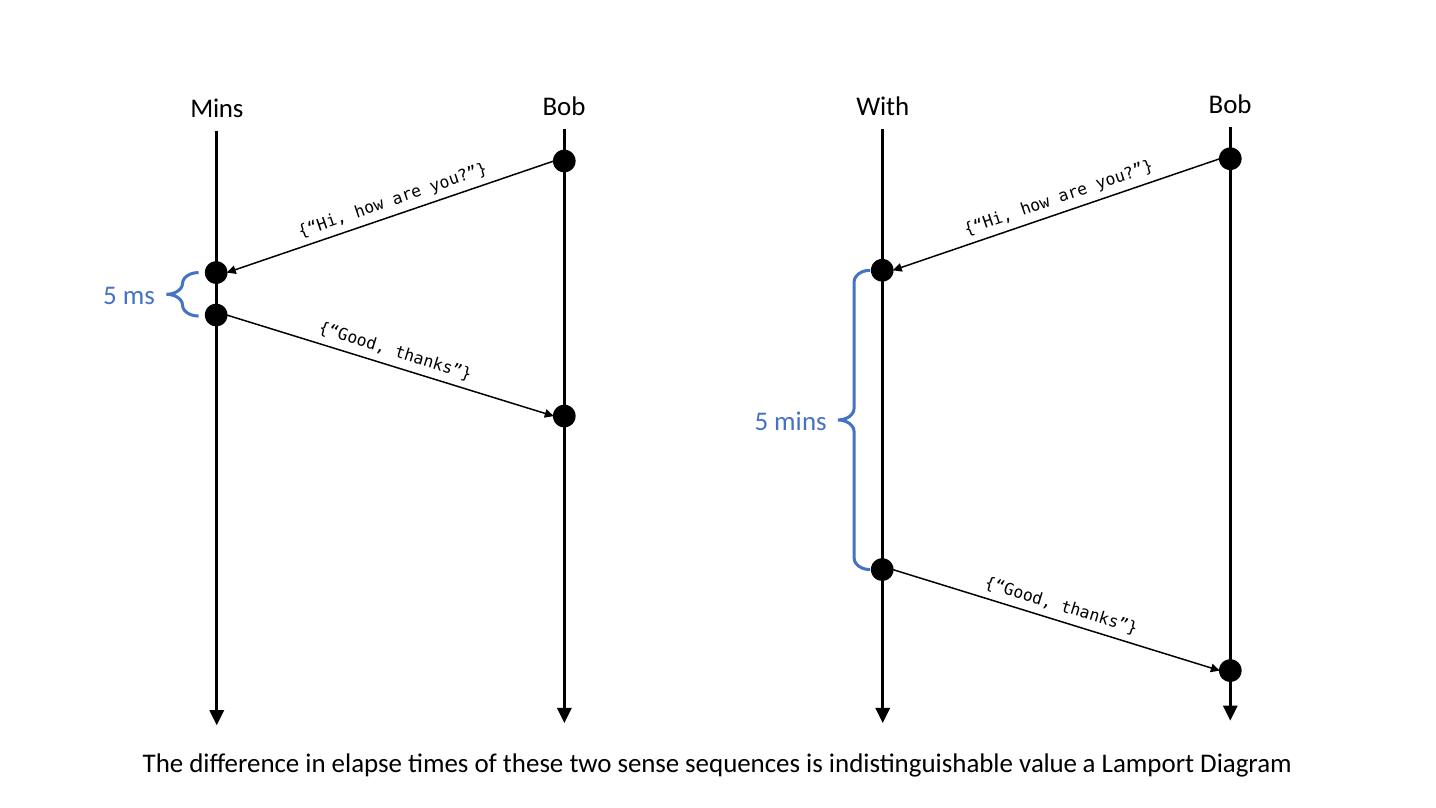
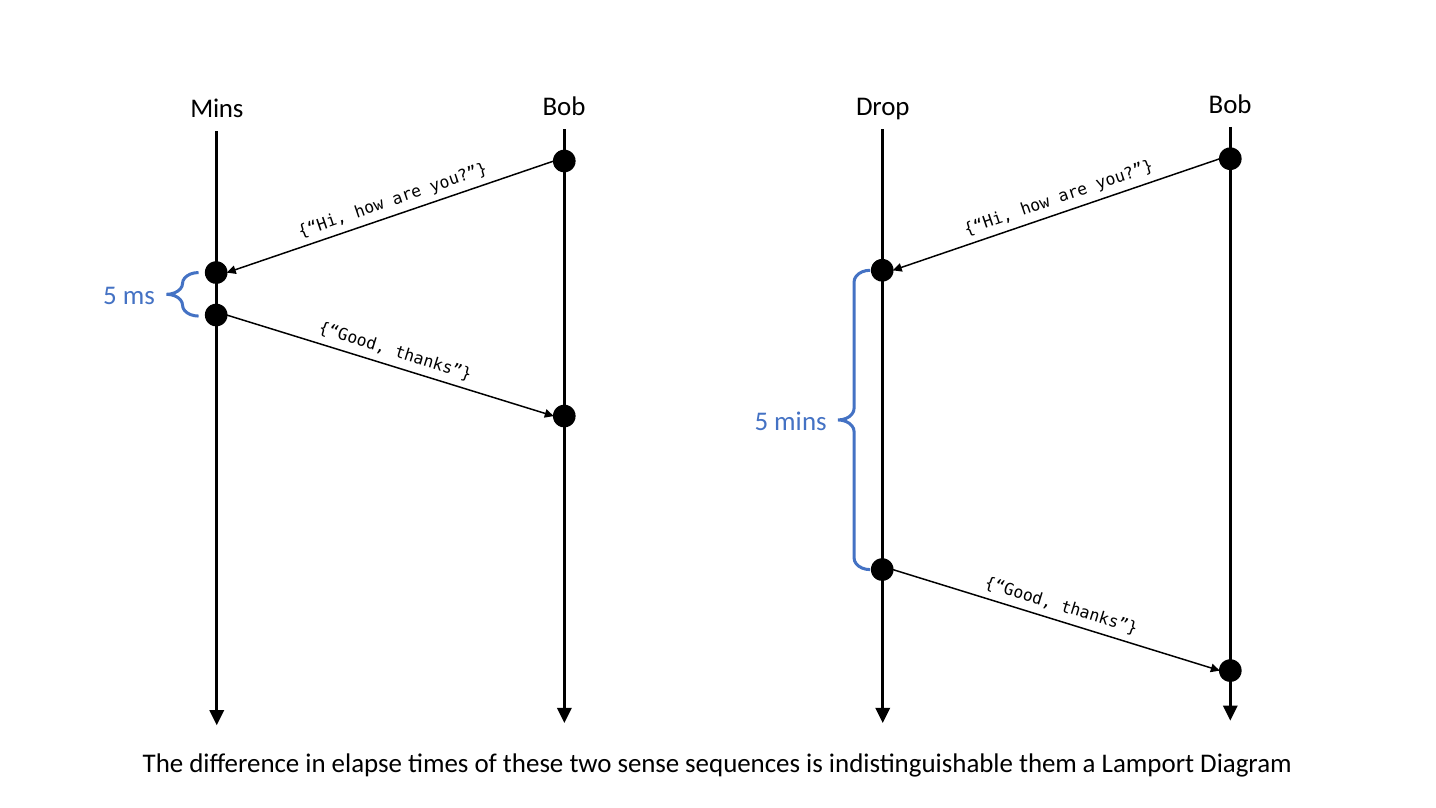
With: With -> Drop
value: value -> them
